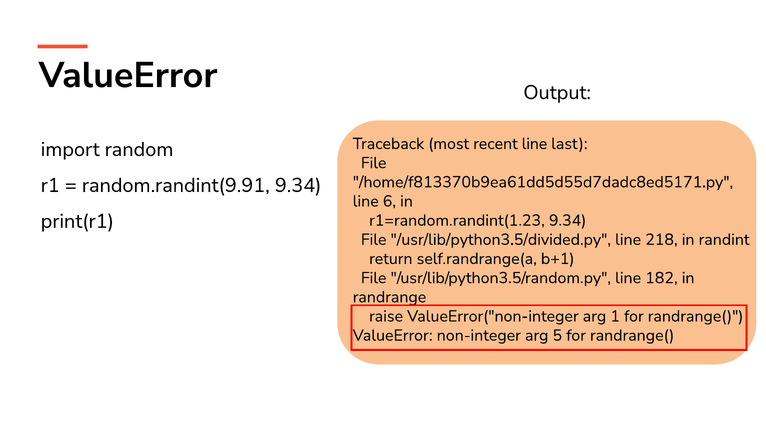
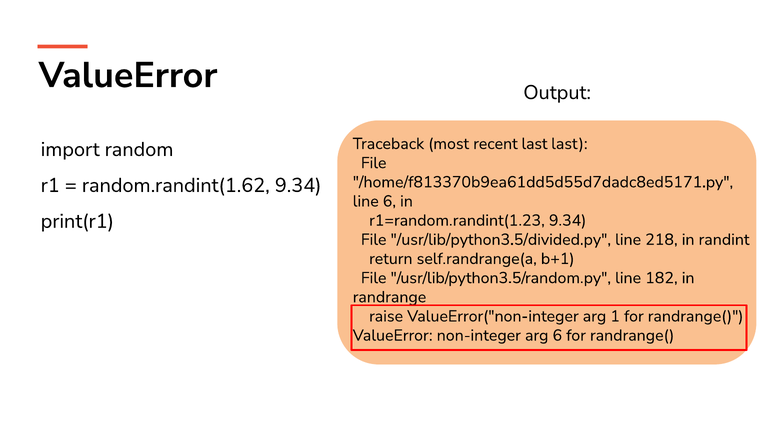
recent line: line -> last
random.randint(9.91: random.randint(9.91 -> random.randint(1.62
arg 5: 5 -> 6
